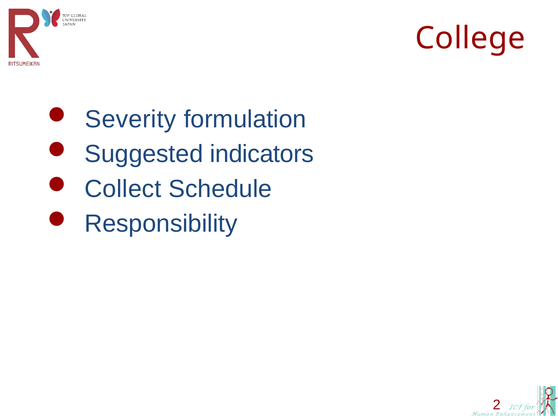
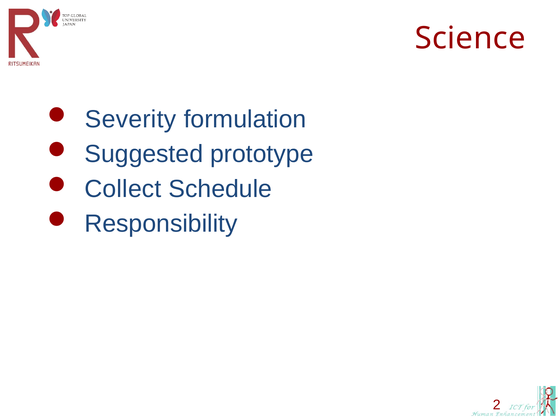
College: College -> Science
indicators: indicators -> prototype
